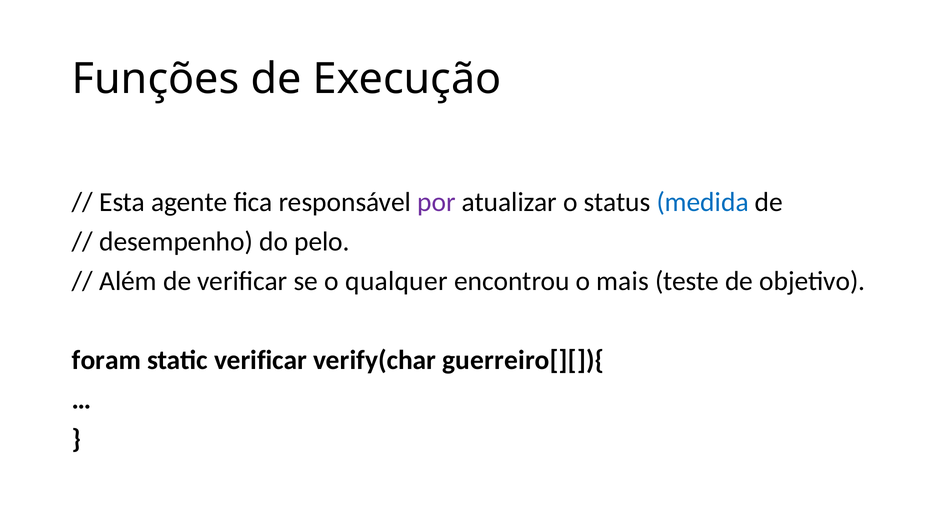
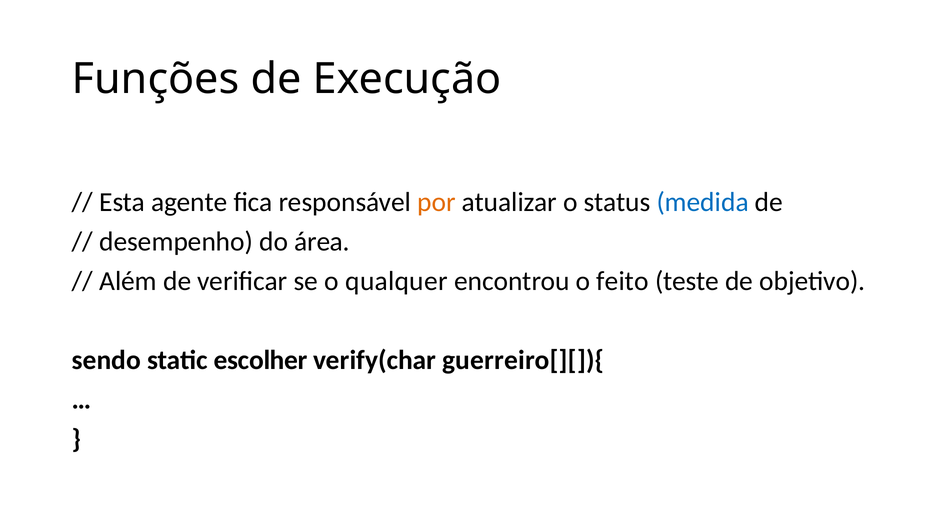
por colour: purple -> orange
pelo: pelo -> área
mais: mais -> feito
foram: foram -> sendo
static verificar: verificar -> escolher
